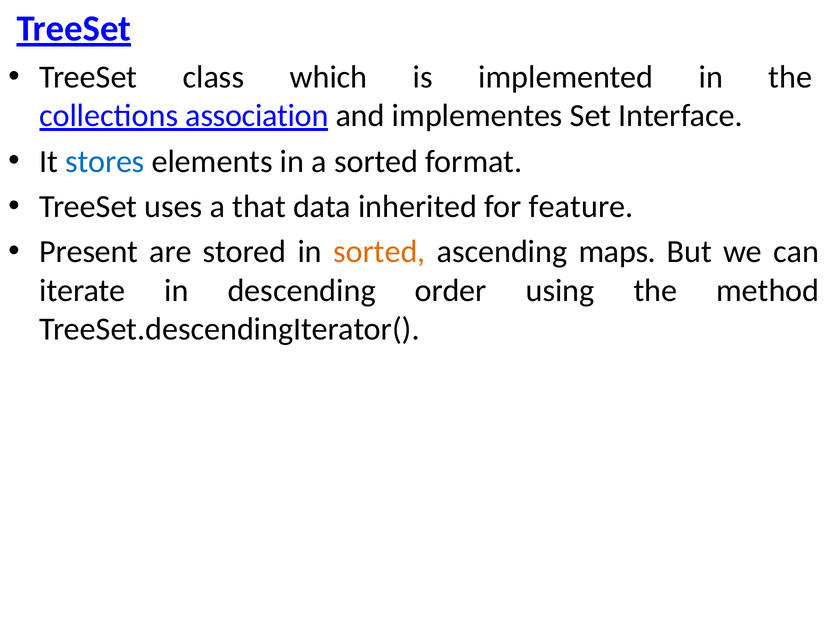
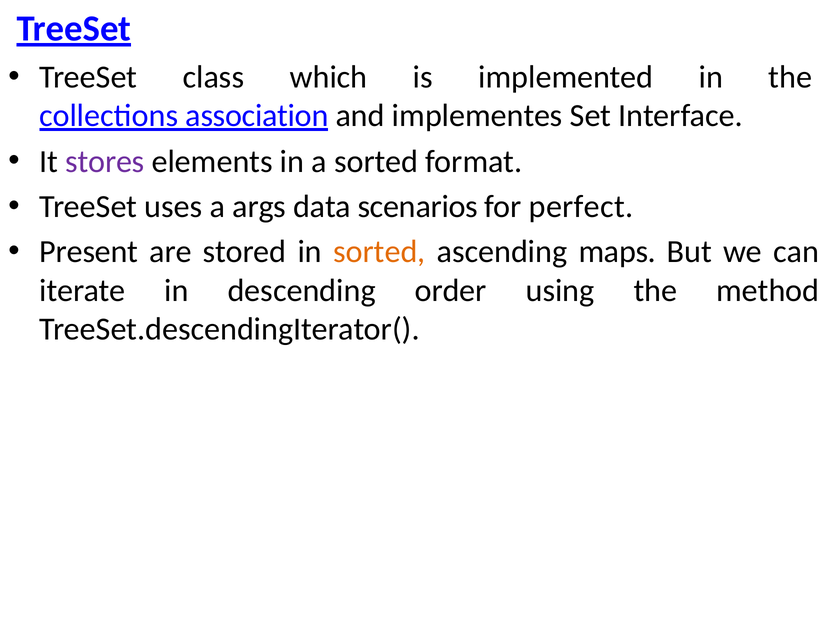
stores colour: blue -> purple
that: that -> args
inherited: inherited -> scenarios
feature: feature -> perfect
